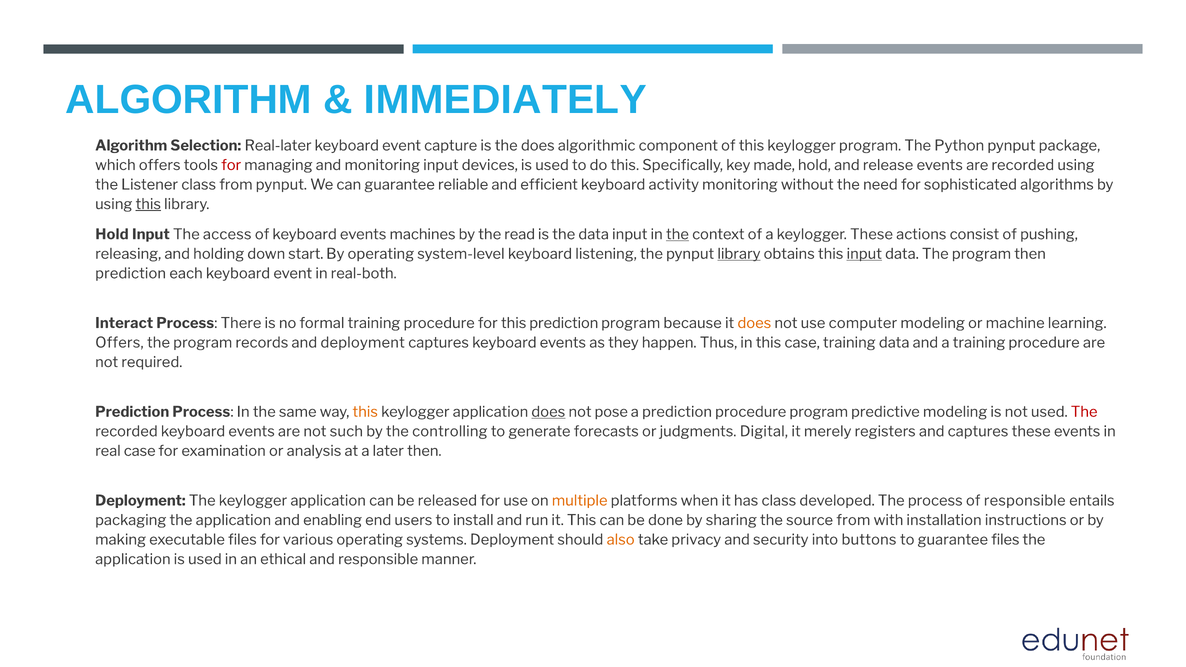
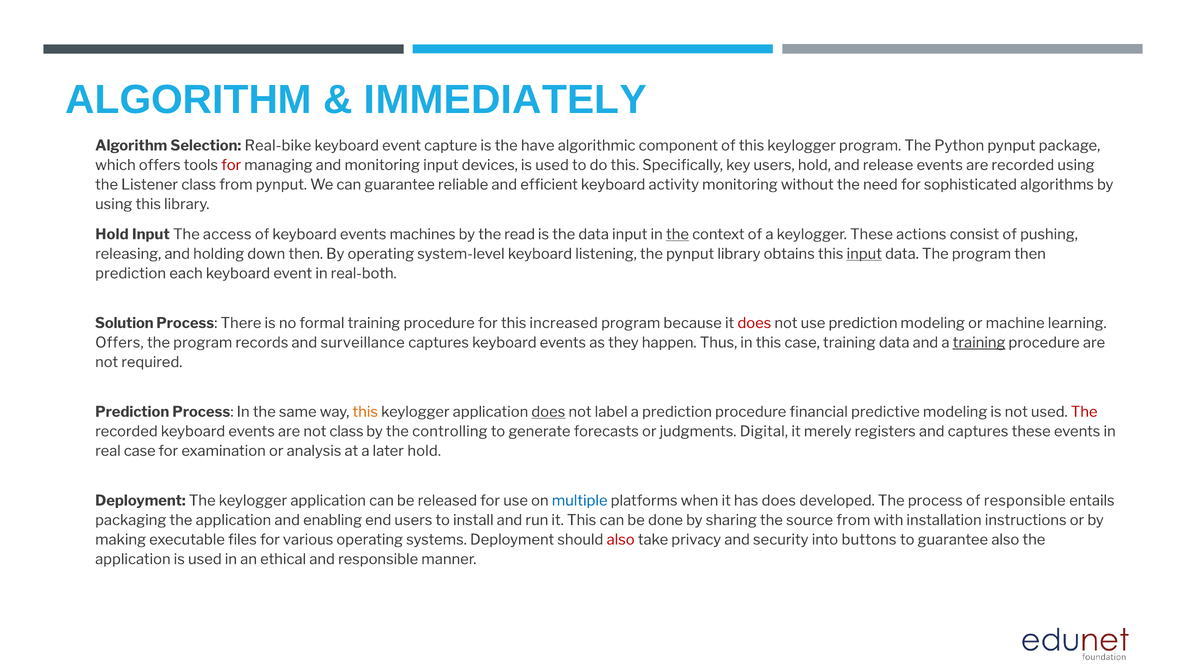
Real-later: Real-later -> Real-bike
the does: does -> have
key made: made -> users
this at (148, 204) underline: present -> none
down start: start -> then
library at (739, 254) underline: present -> none
Interact: Interact -> Solution
this prediction: prediction -> increased
does at (754, 323) colour: orange -> red
use computer: computer -> prediction
and deployment: deployment -> surveillance
training at (979, 343) underline: none -> present
pose: pose -> label
procedure program: program -> financial
not such: such -> class
later then: then -> hold
multiple colour: orange -> blue
has class: class -> does
also at (621, 540) colour: orange -> red
guarantee files: files -> also
